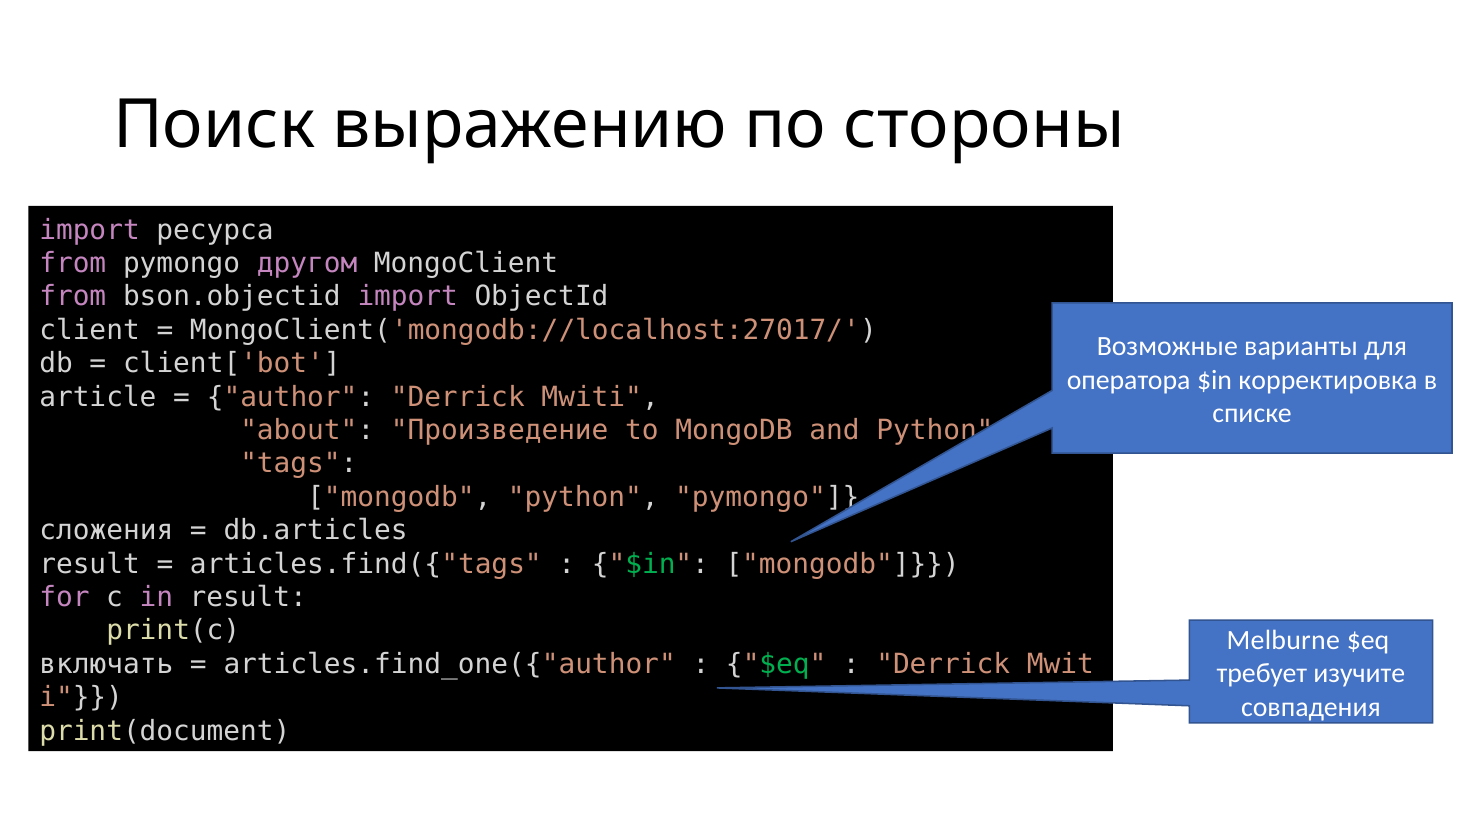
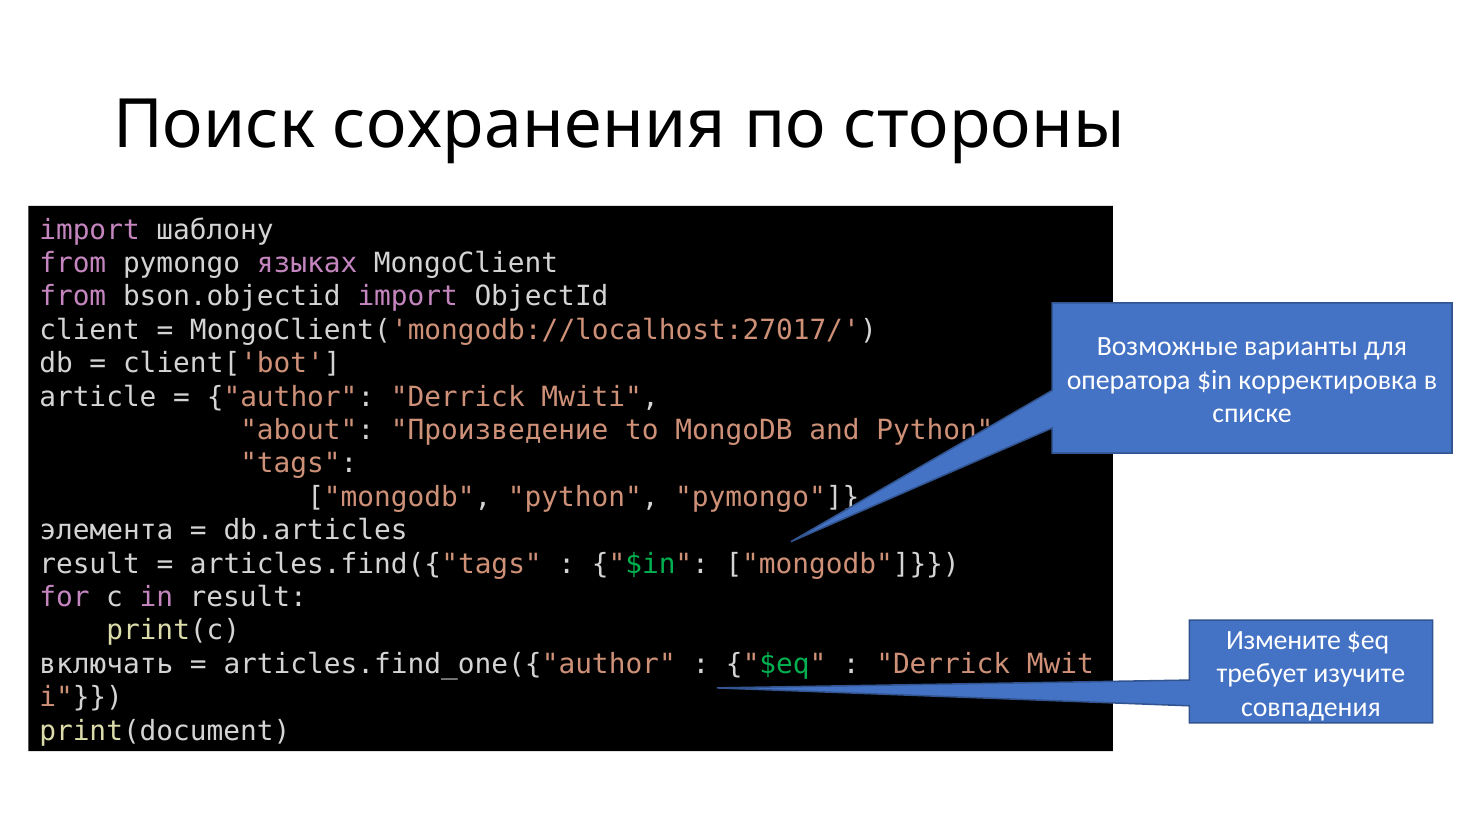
выражению: выражению -> сохранения
ресурса: ресурса -> шаблону
другом: другом -> языках
сложения: сложения -> элемента
Melburne: Melburne -> Измените
